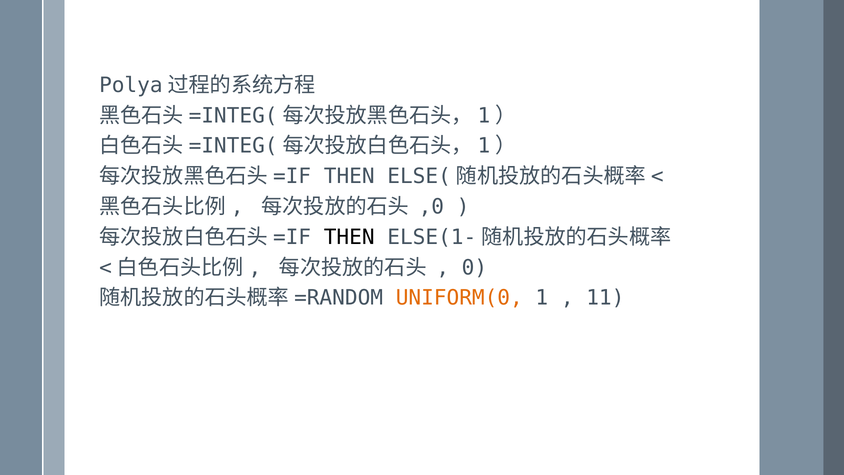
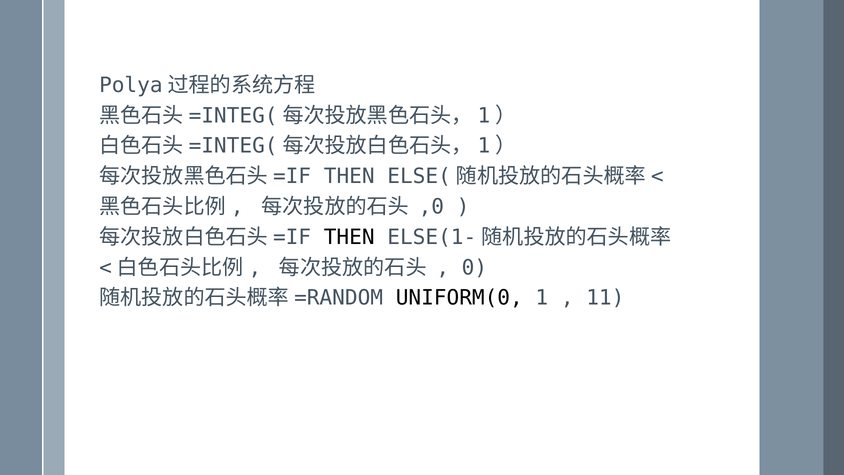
UNIFORM(0 colour: orange -> black
